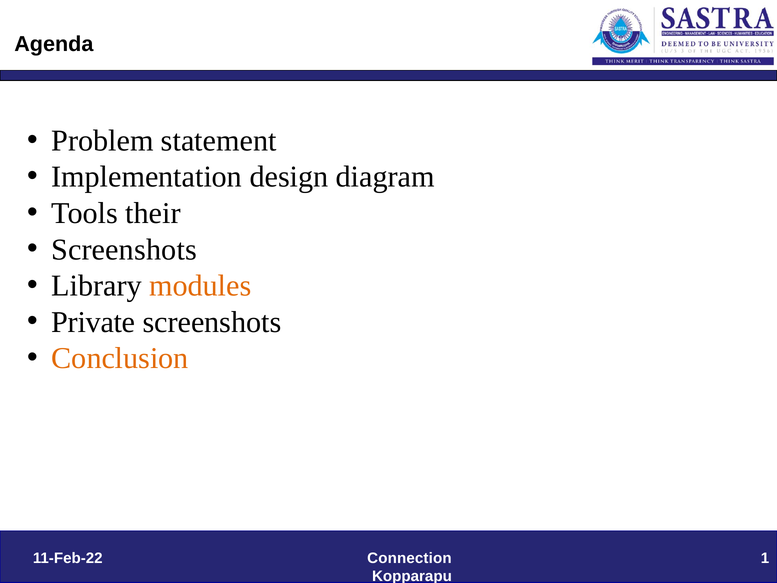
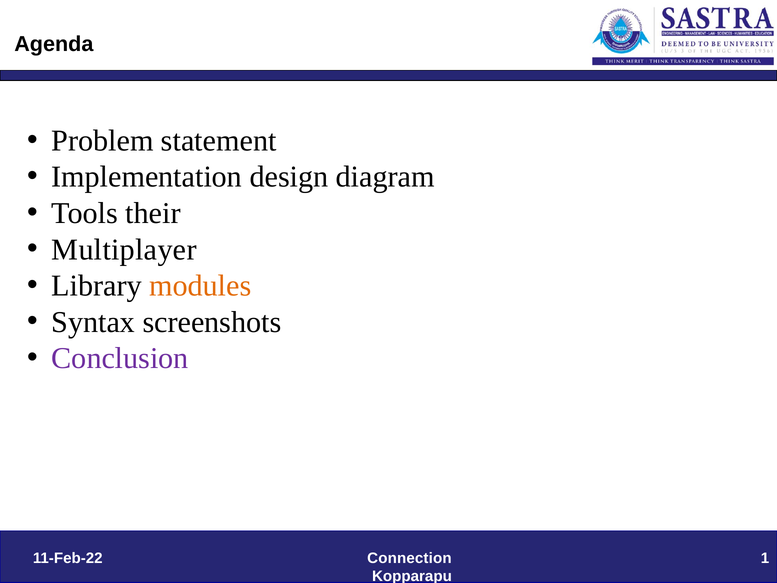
Screenshots at (124, 249): Screenshots -> Multiplayer
Private: Private -> Syntax
Conclusion colour: orange -> purple
